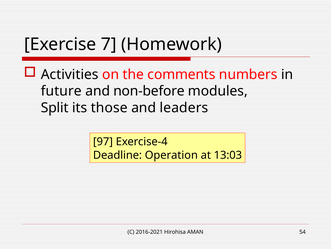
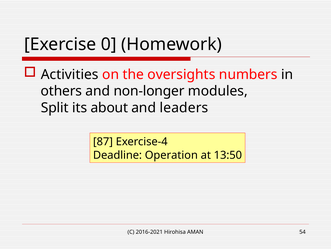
7: 7 -> 0
comments: comments -> oversights
future: future -> others
non-before: non-before -> non-longer
those: those -> about
97: 97 -> 87
13:03: 13:03 -> 13:50
